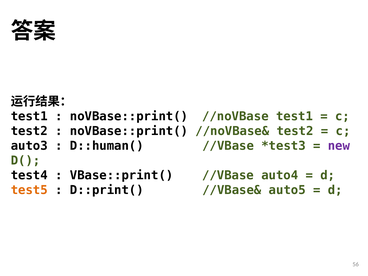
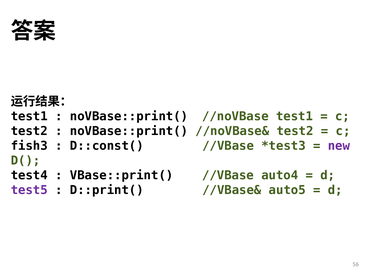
auto3: auto3 -> fish3
D::human(: D::human( -> D::const(
test5 colour: orange -> purple
